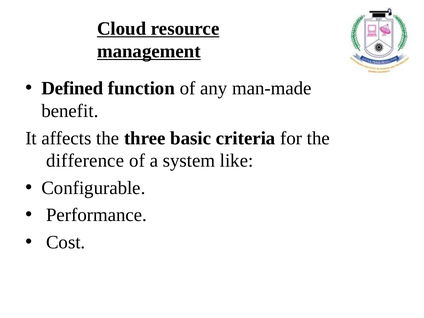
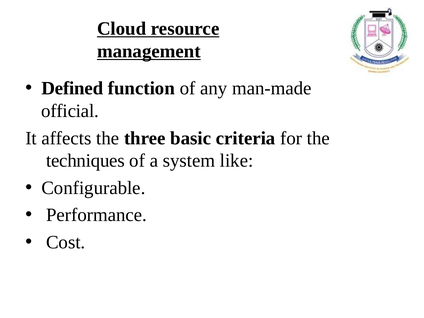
benefit: benefit -> official
difference: difference -> techniques
